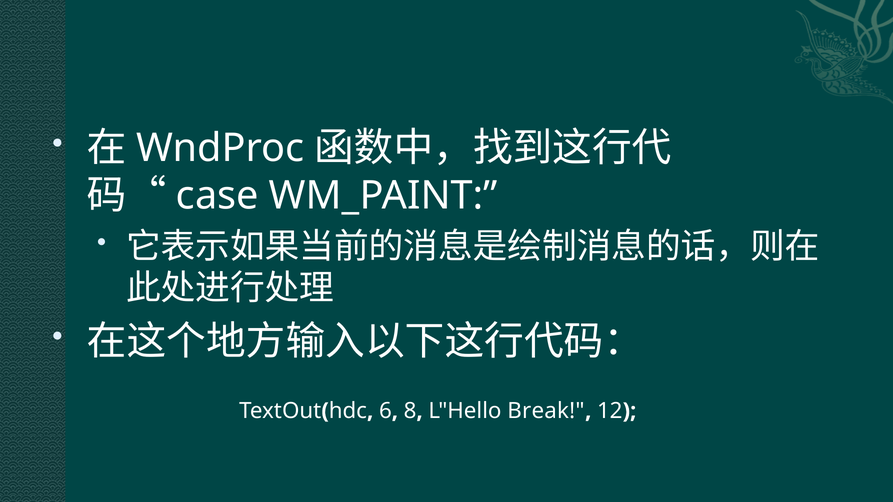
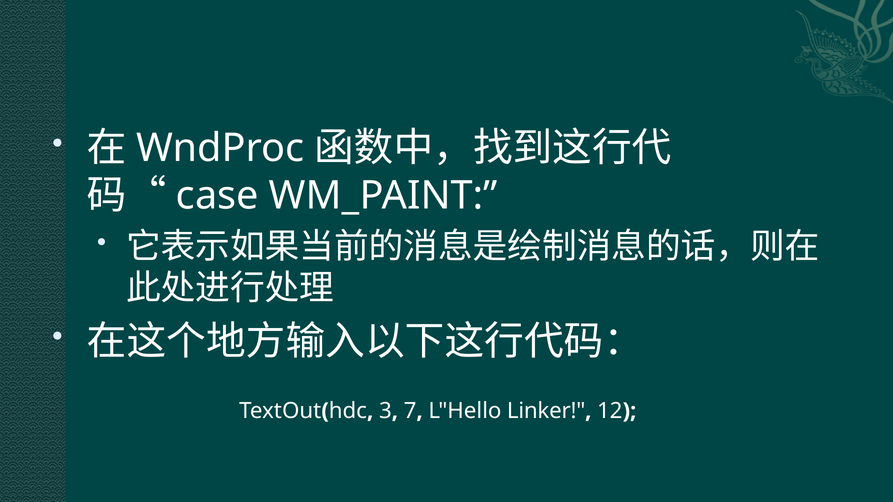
6: 6 -> 3
8: 8 -> 7
Break: Break -> Linker
